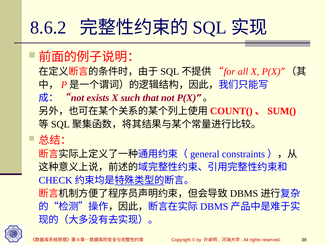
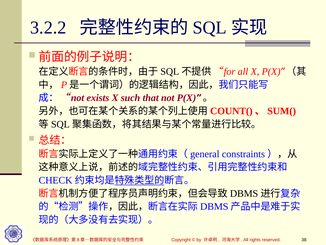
8.6.2: 8.6.2 -> 3.2.2
